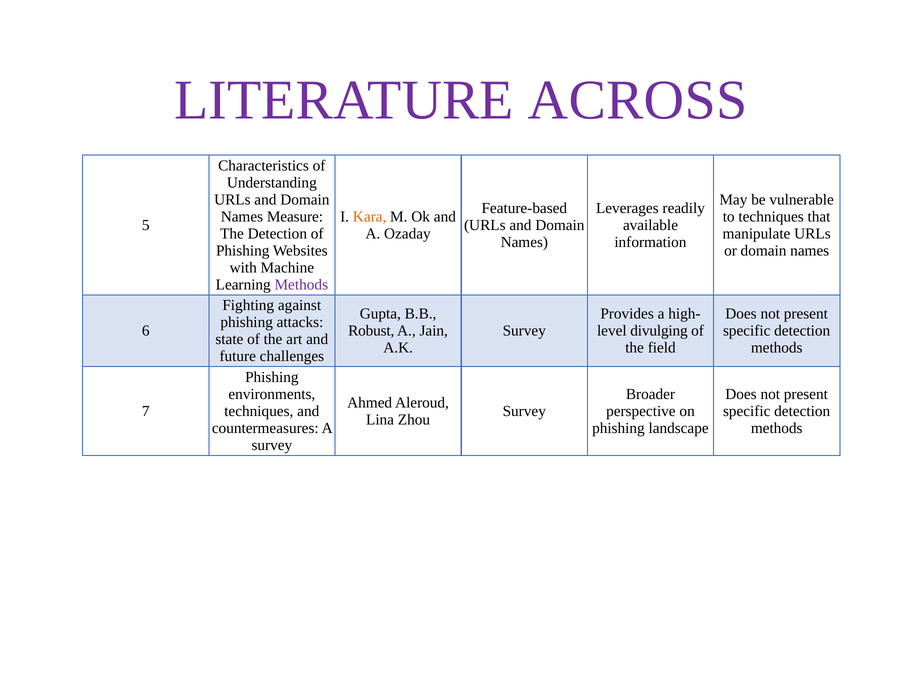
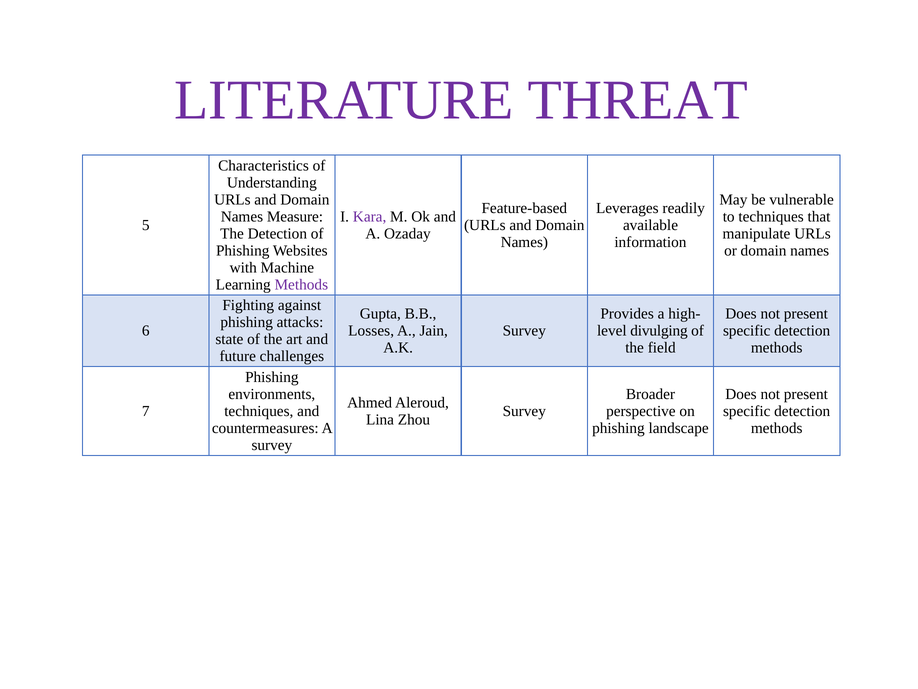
ACROSS: ACROSS -> THREAT
Kara colour: orange -> purple
Robust: Robust -> Losses
